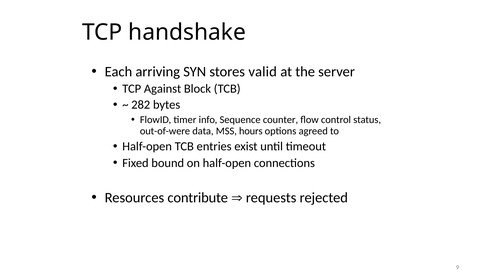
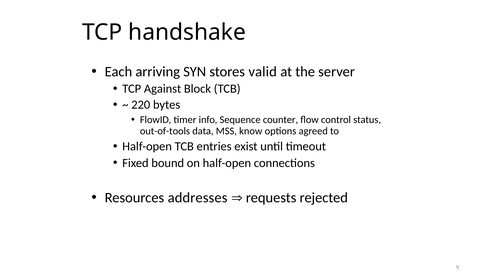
282: 282 -> 220
out-of-were: out-of-were -> out-of-tools
hours: hours -> know
contribute: contribute -> addresses
